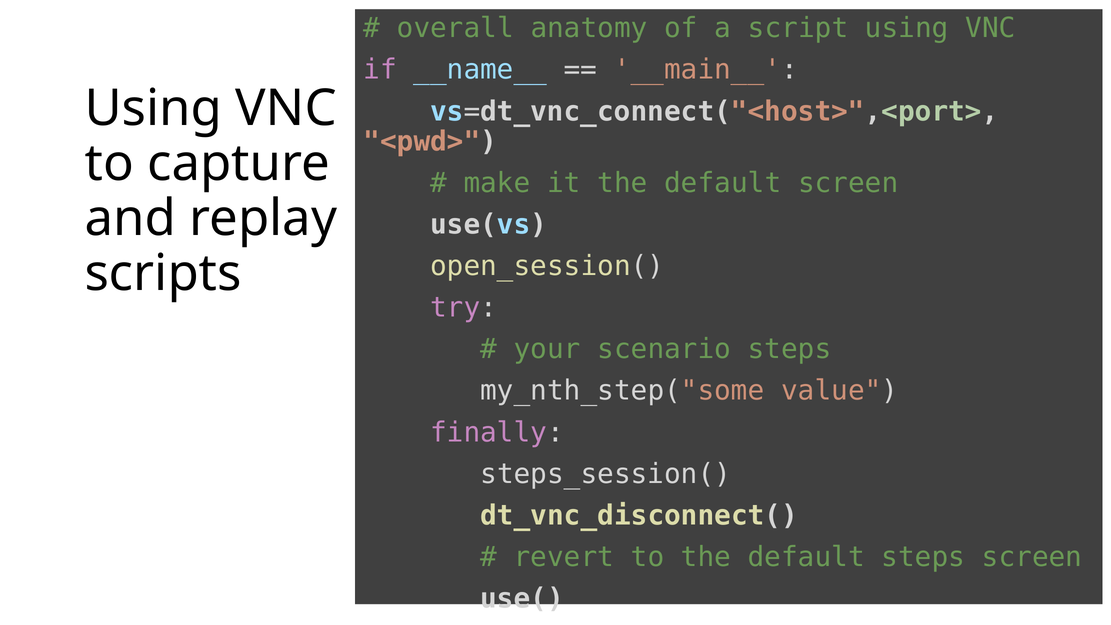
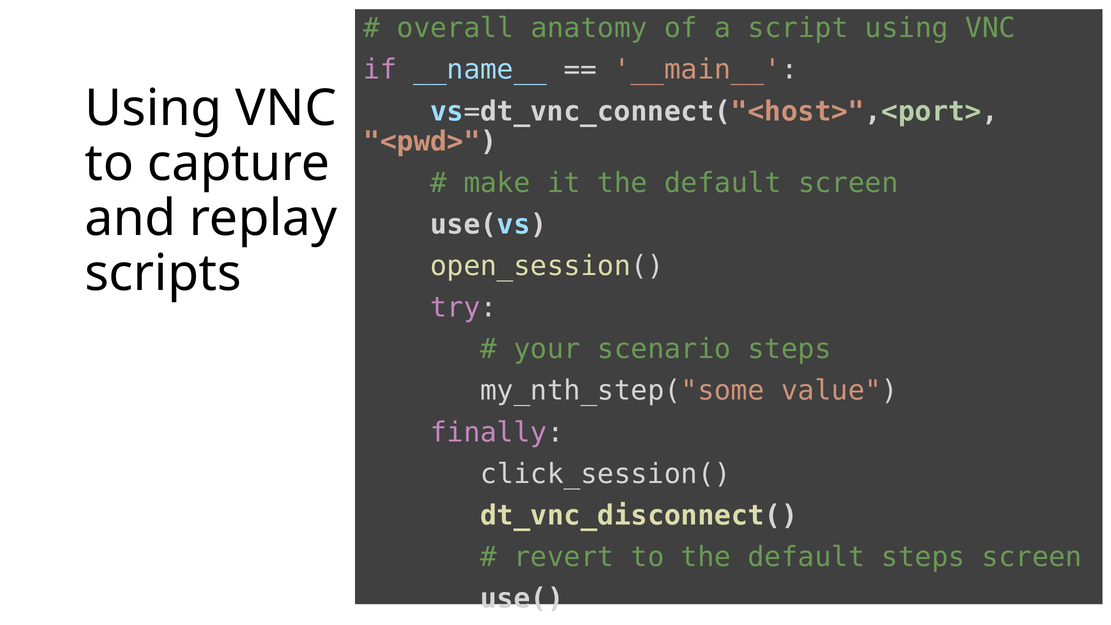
steps_session(: steps_session( -> click_session(
